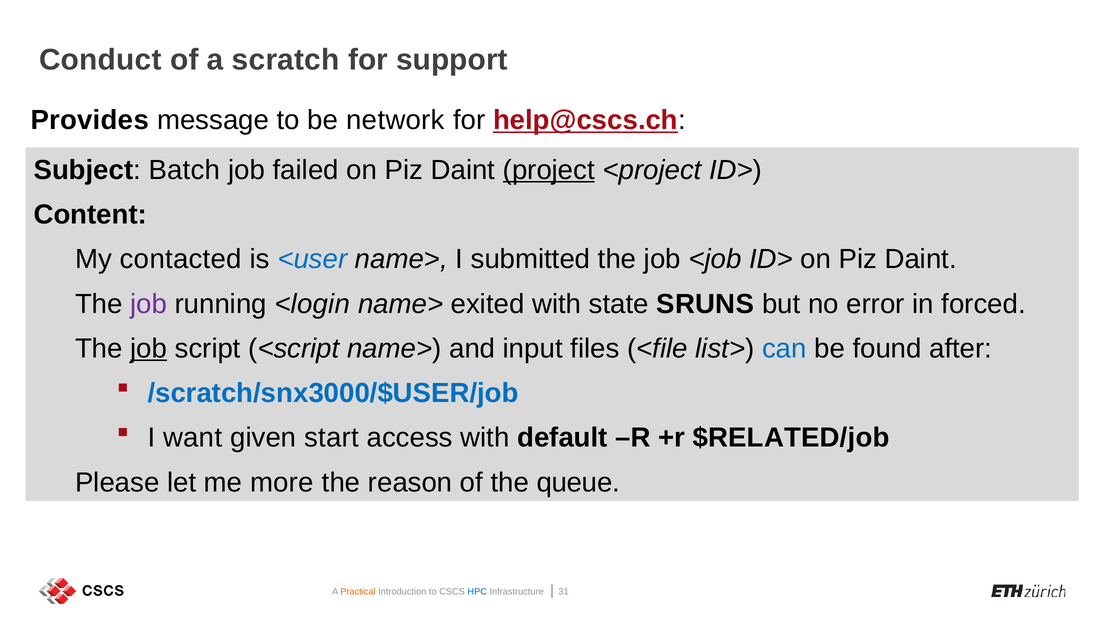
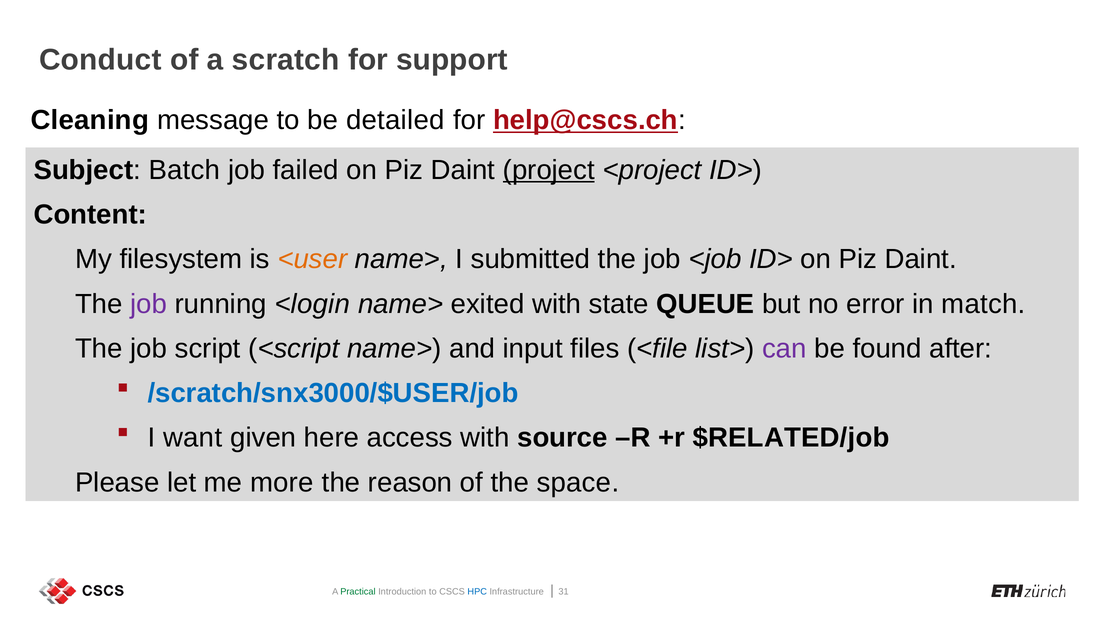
Provides: Provides -> Cleaning
network: network -> detailed
contacted: contacted -> filesystem
<user colour: blue -> orange
SRUNS: SRUNS -> QUEUE
forced: forced -> match
job at (149, 349) underline: present -> none
can colour: blue -> purple
start: start -> here
default: default -> source
queue: queue -> space
Practical colour: orange -> green
